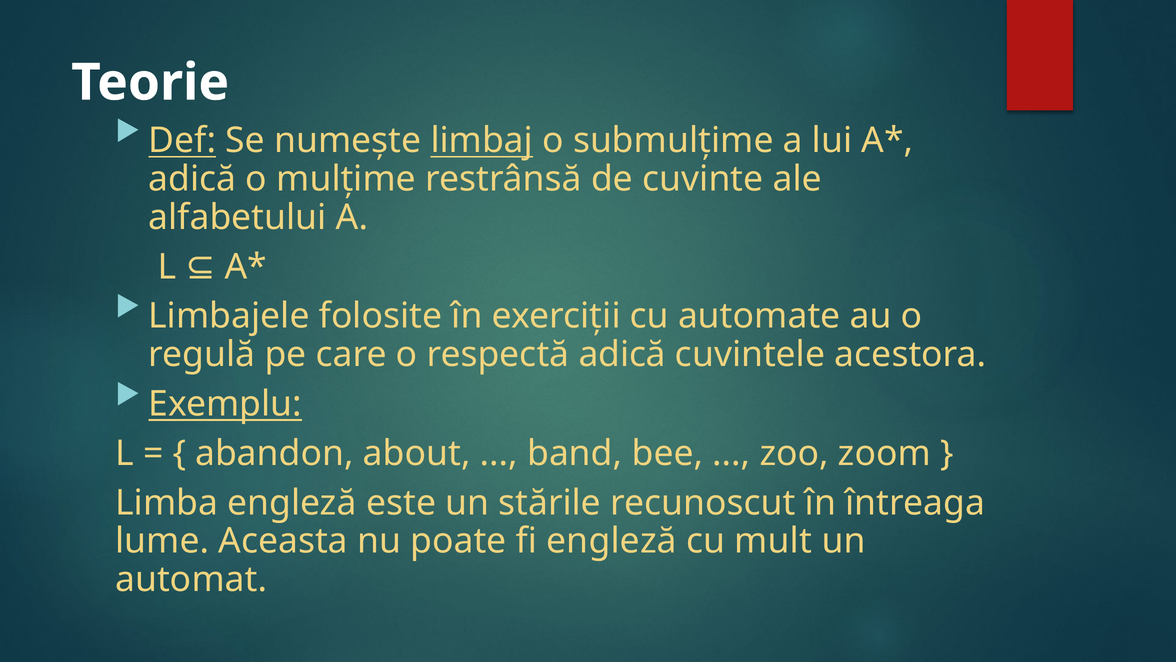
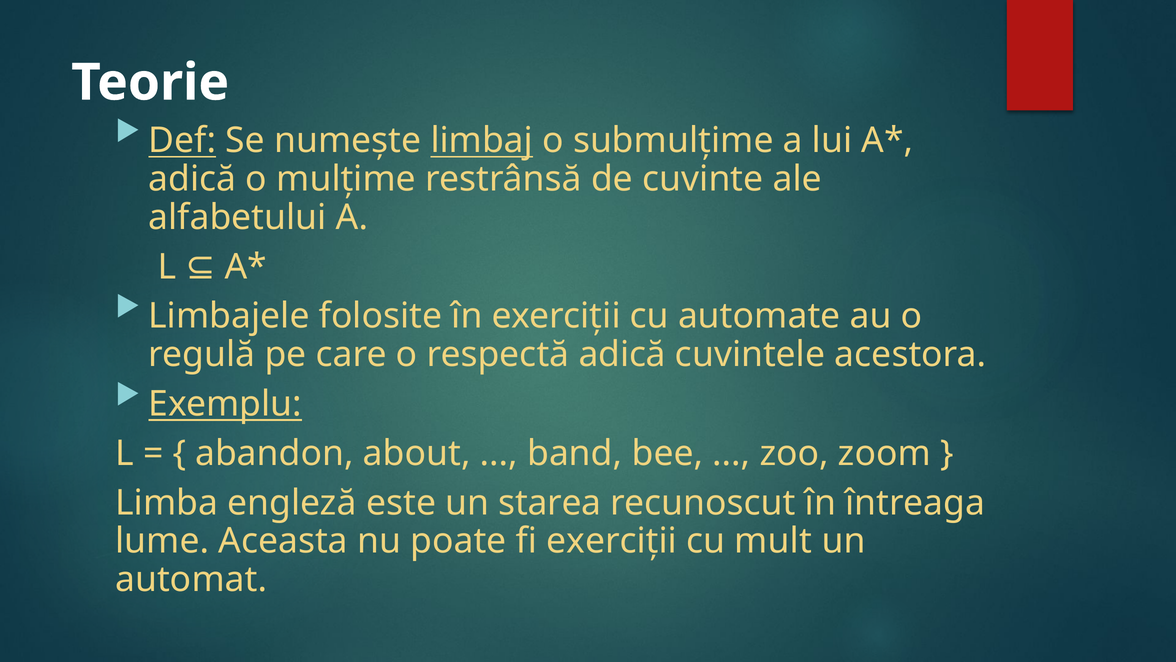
stările: stările -> starea
fi engleză: engleză -> exerciții
